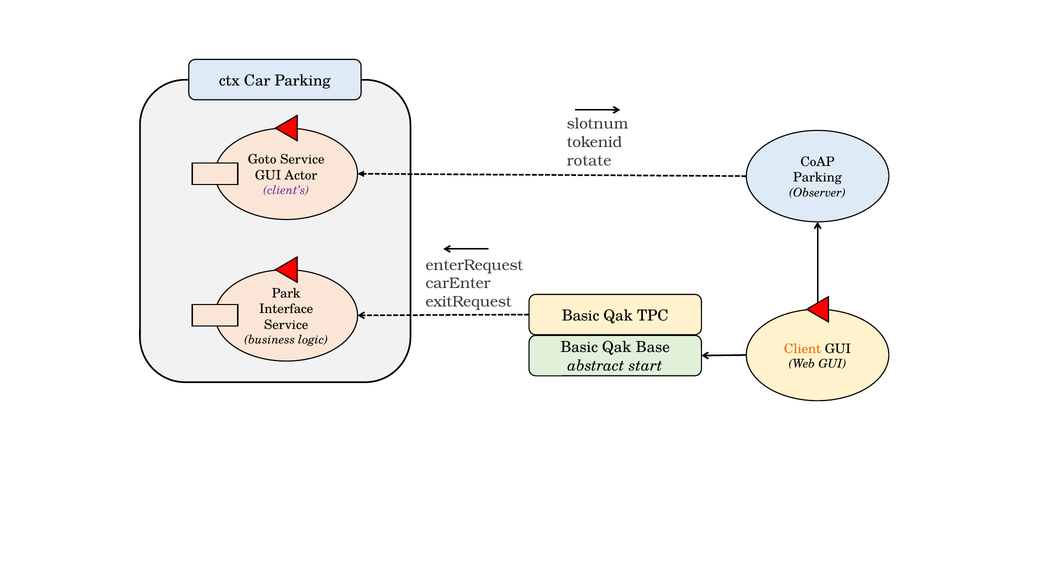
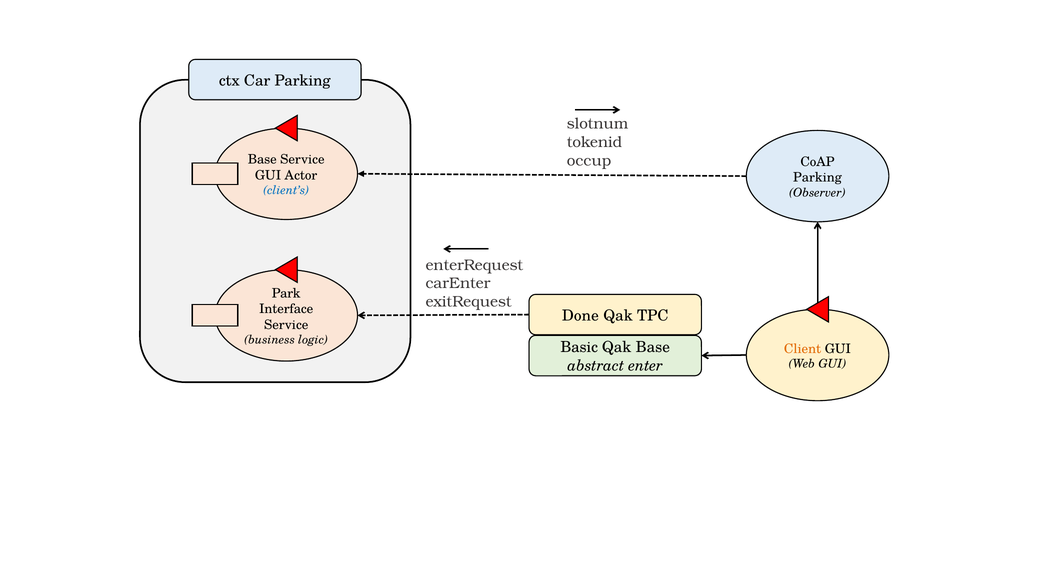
rotate: rotate -> occup
Goto at (262, 160): Goto -> Base
client’s colour: purple -> blue
Basic at (581, 316): Basic -> Done
start: start -> enter
